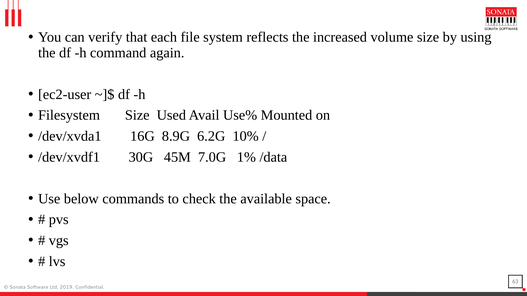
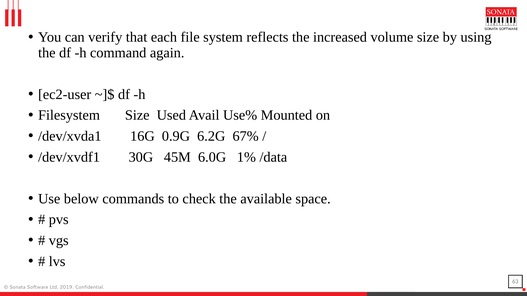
8.9G: 8.9G -> 0.9G
10%: 10% -> 67%
7.0G: 7.0G -> 6.0G
